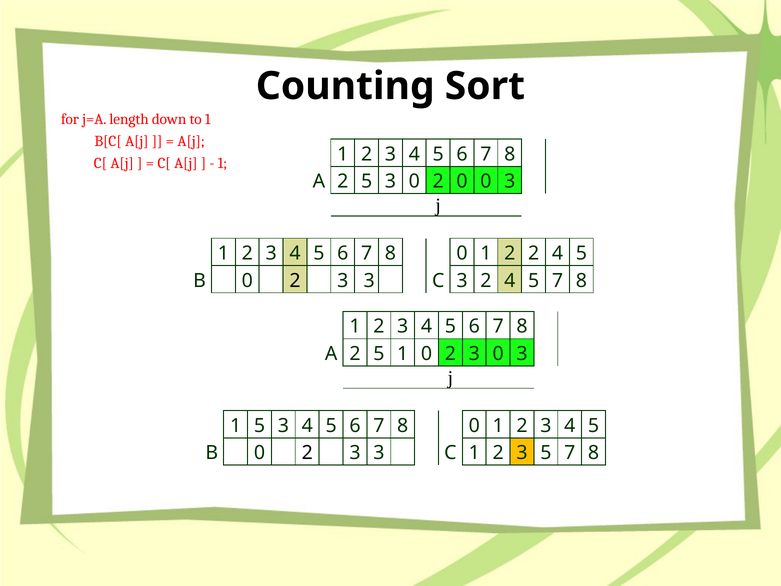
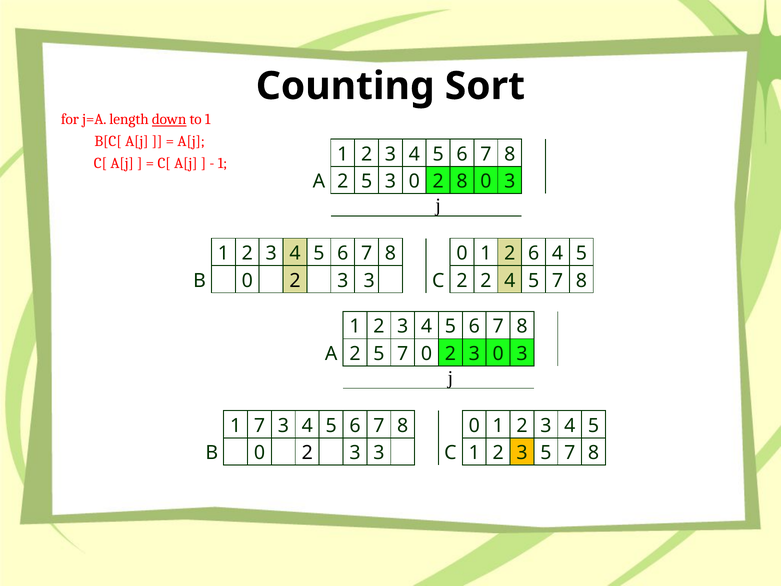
down underline: none -> present
2 0: 0 -> 8
2 2: 2 -> 6
C 3: 3 -> 2
2 5 1: 1 -> 7
1 5: 5 -> 7
